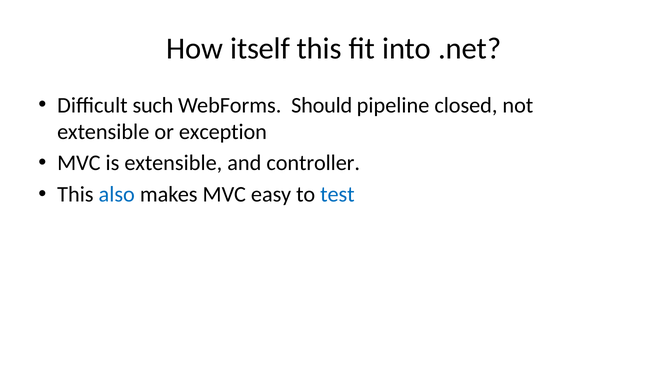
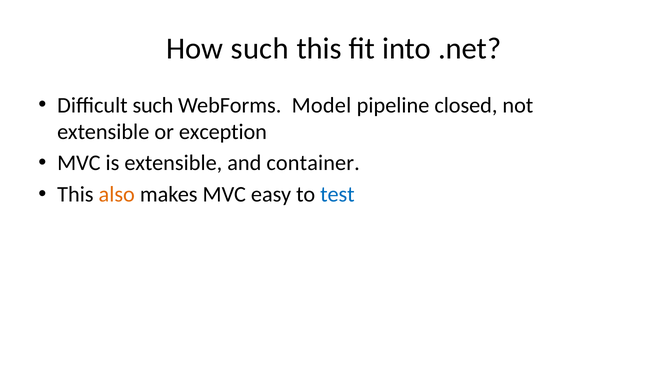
How itself: itself -> such
Should: Should -> Model
controller: controller -> container
also colour: blue -> orange
